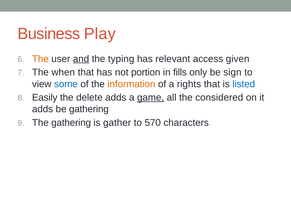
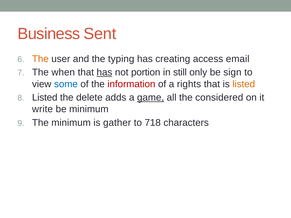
Play: Play -> Sent
and underline: present -> none
relevant: relevant -> creating
given: given -> email
has at (104, 72) underline: none -> present
fills: fills -> still
information colour: orange -> red
listed at (244, 84) colour: blue -> orange
Easily at (45, 98): Easily -> Listed
adds at (43, 109): adds -> write
be gathering: gathering -> minimum
The gathering: gathering -> minimum
570: 570 -> 718
